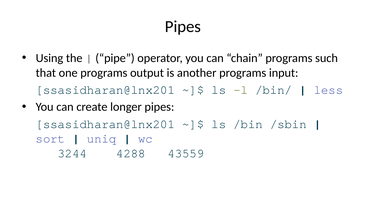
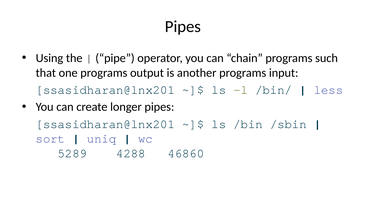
3244: 3244 -> 5289
43559: 43559 -> 46860
